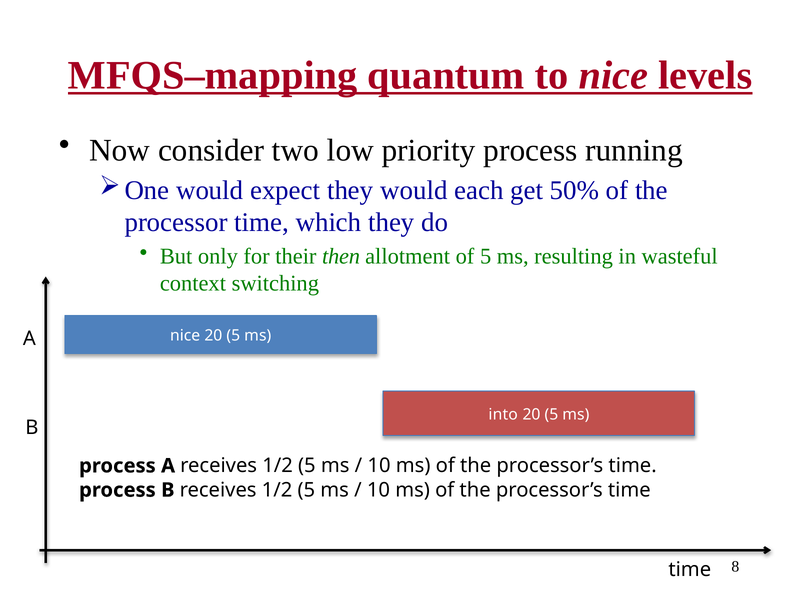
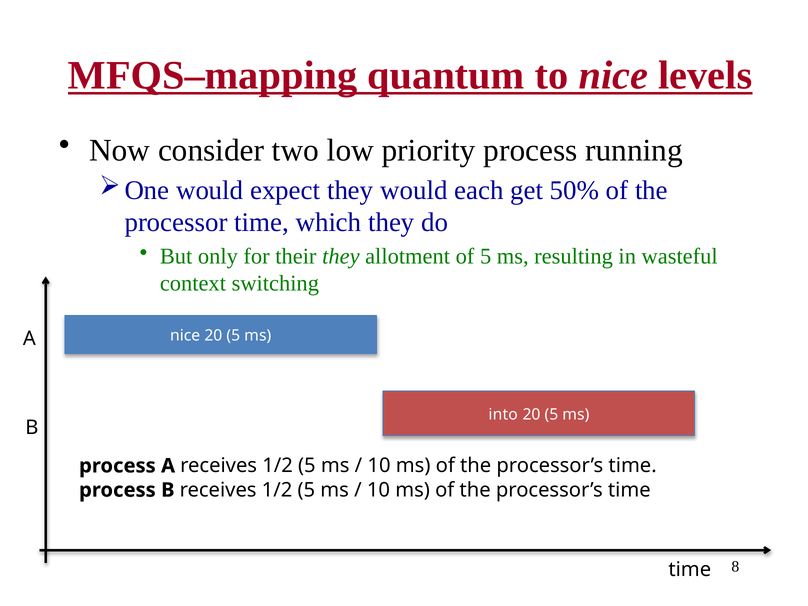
their then: then -> they
